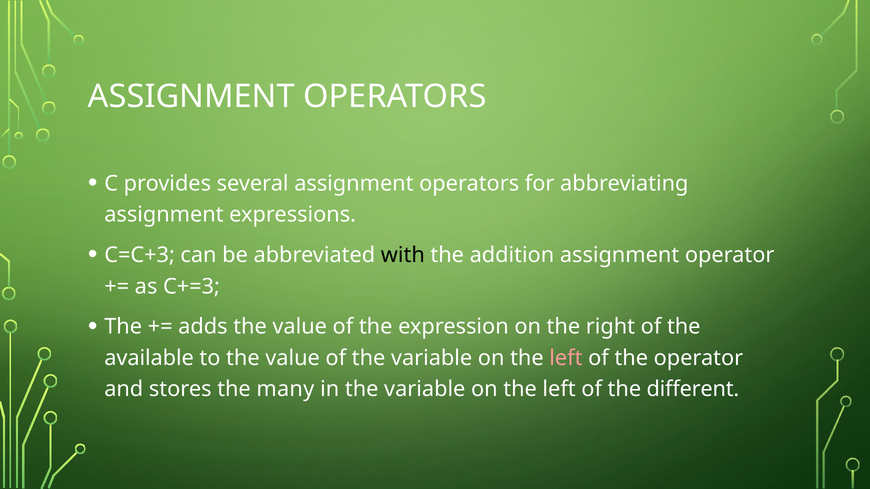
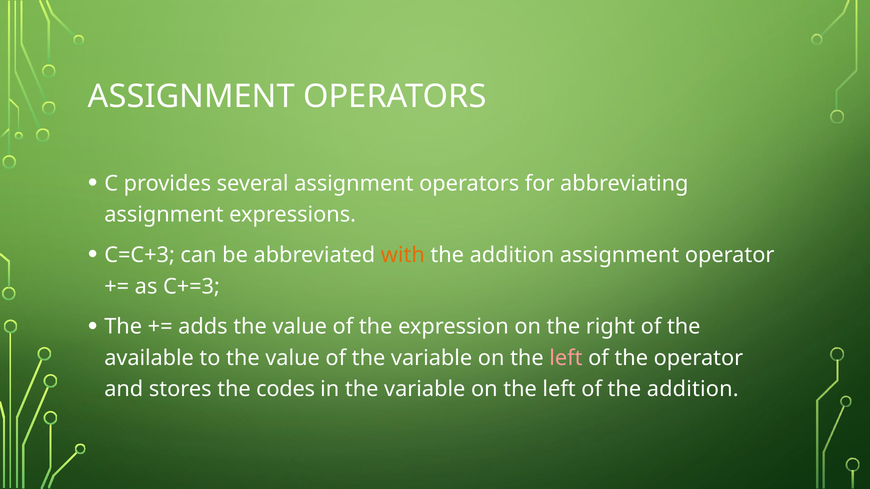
with colour: black -> orange
many: many -> codes
of the different: different -> addition
